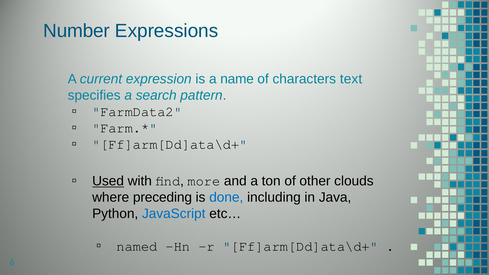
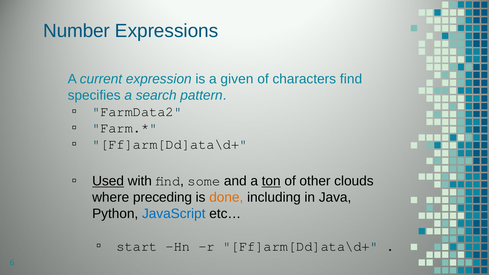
name: name -> given
characters text: text -> find
more: more -> some
ton underline: none -> present
done colour: blue -> orange
named: named -> start
